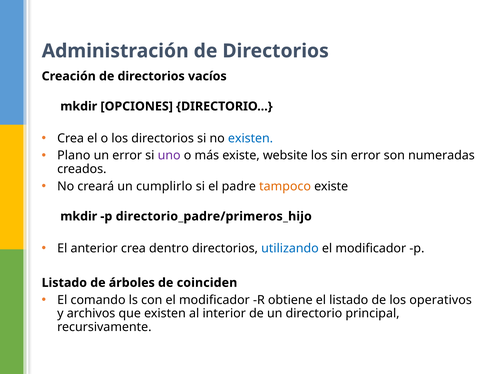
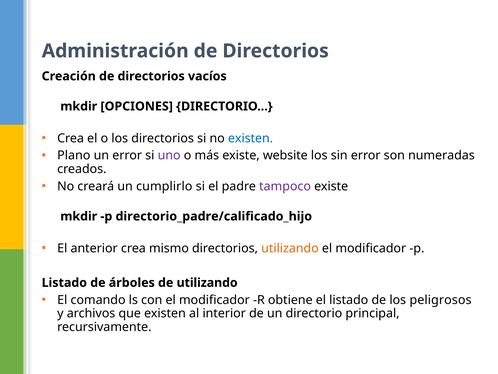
tampoco colour: orange -> purple
directorio_padre/primeros_hijo: directorio_padre/primeros_hijo -> directorio_padre/calificado_hijo
dentro: dentro -> mismo
utilizando at (290, 248) colour: blue -> orange
de coinciden: coinciden -> utilizando
operativos: operativos -> peligrosos
